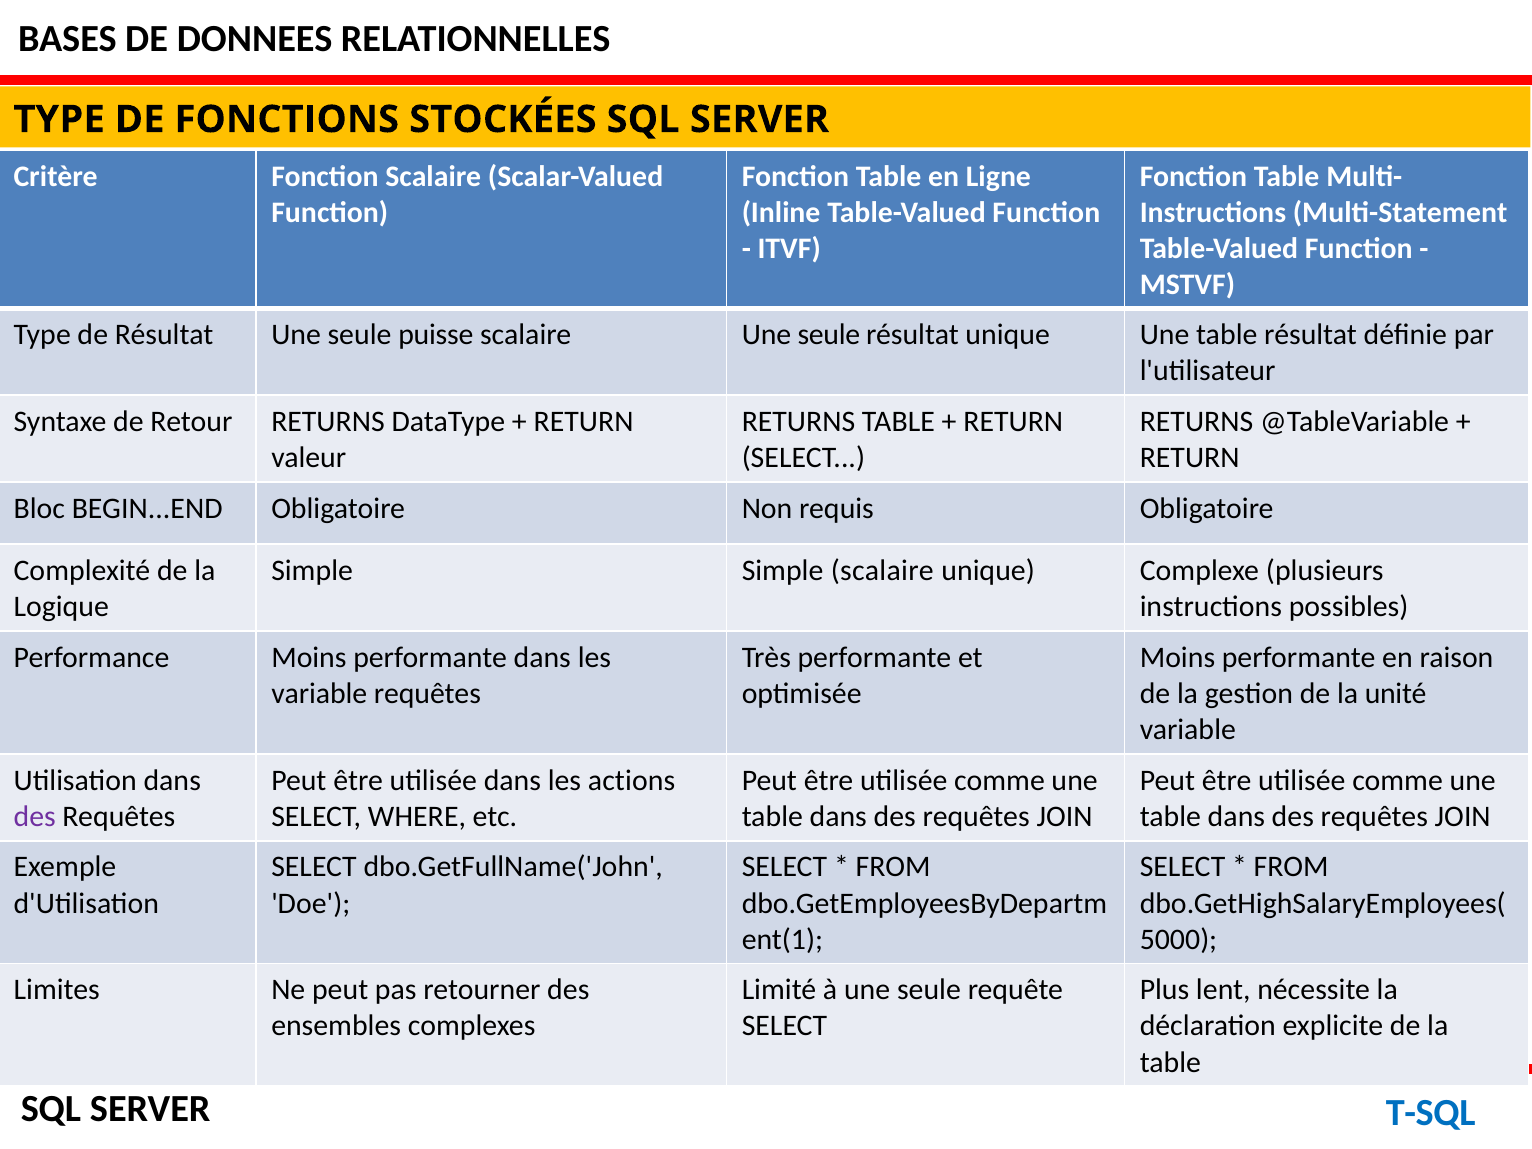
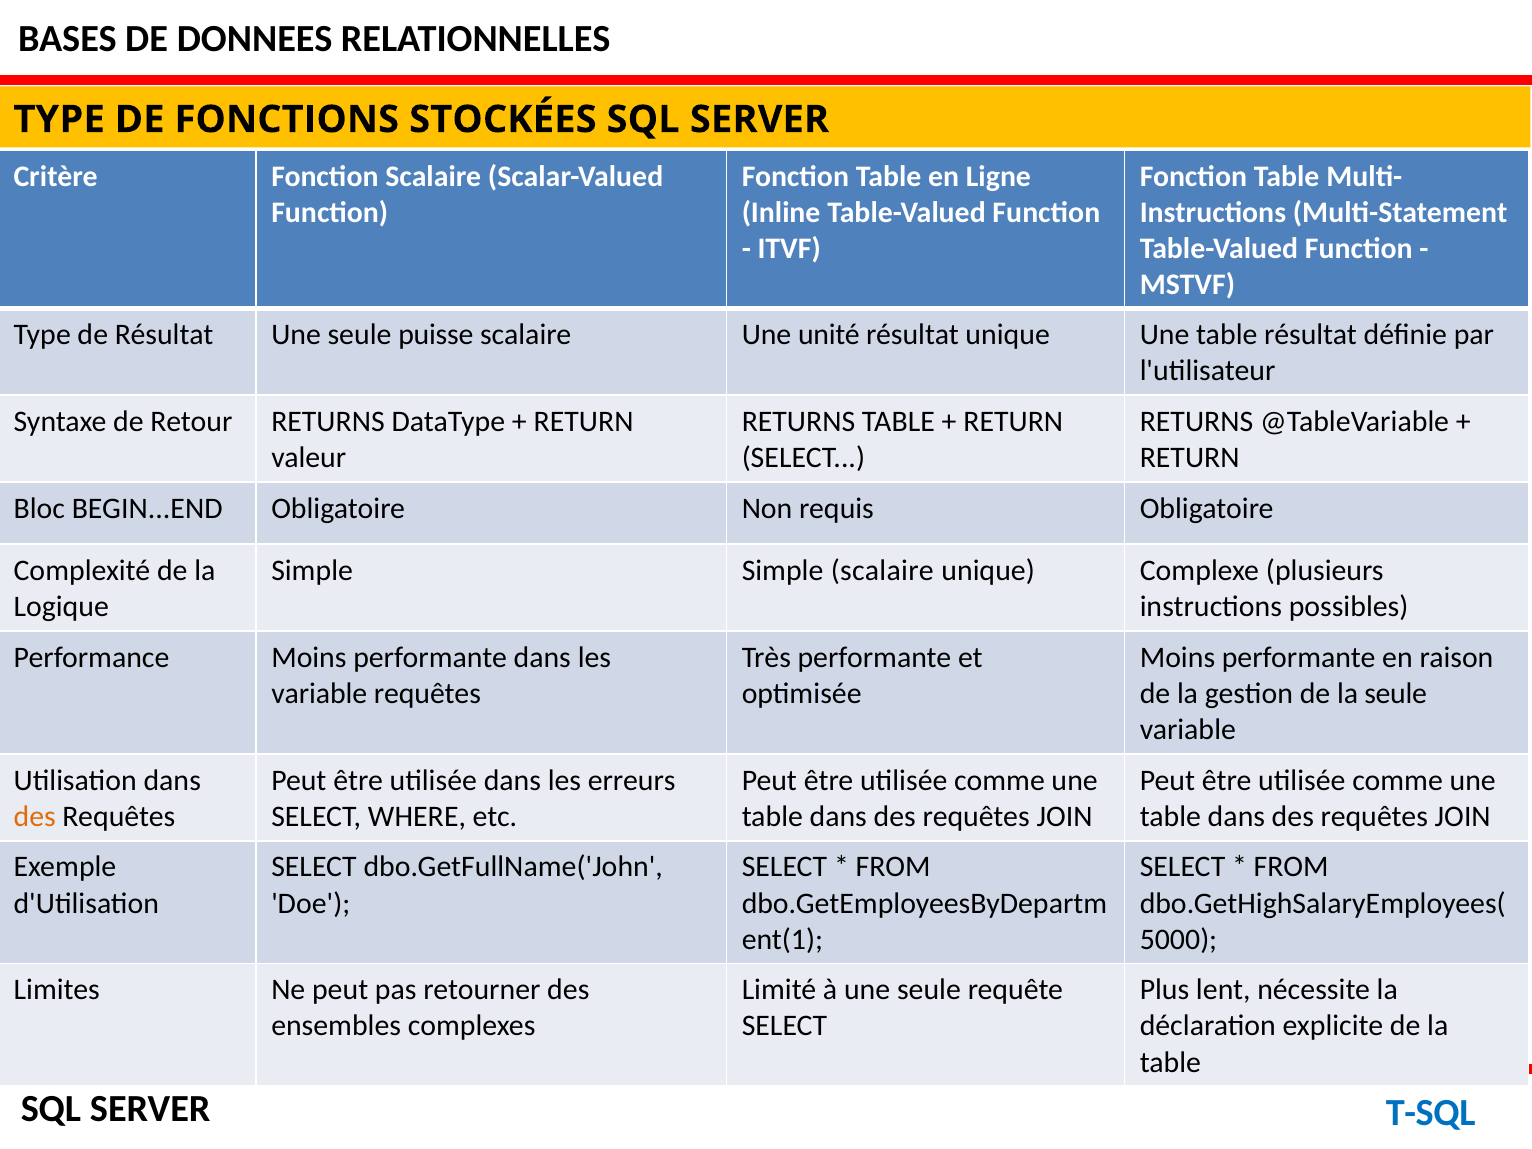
scalaire Une seule: seule -> unité
la unité: unité -> seule
actions: actions -> erreurs
des at (35, 816) colour: purple -> orange
